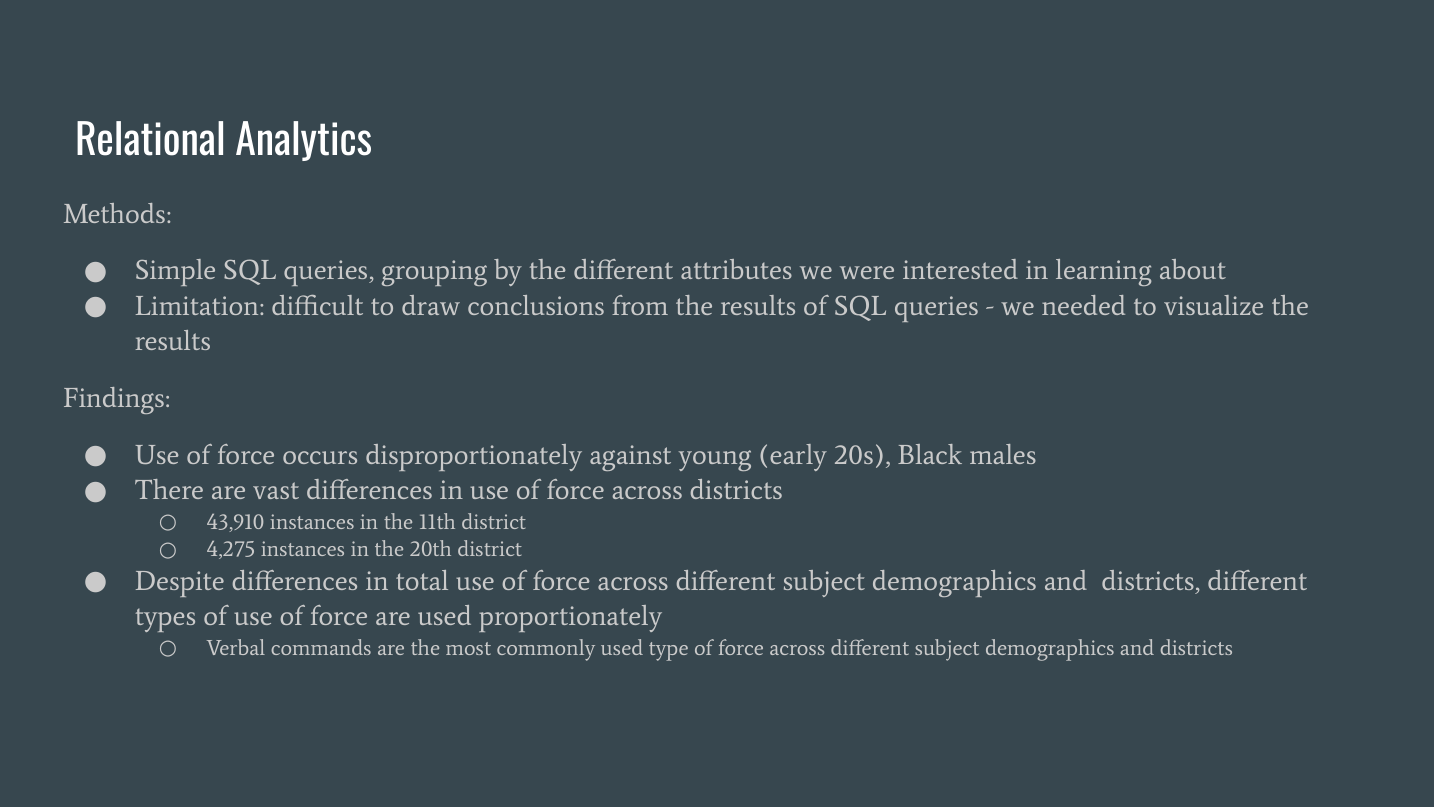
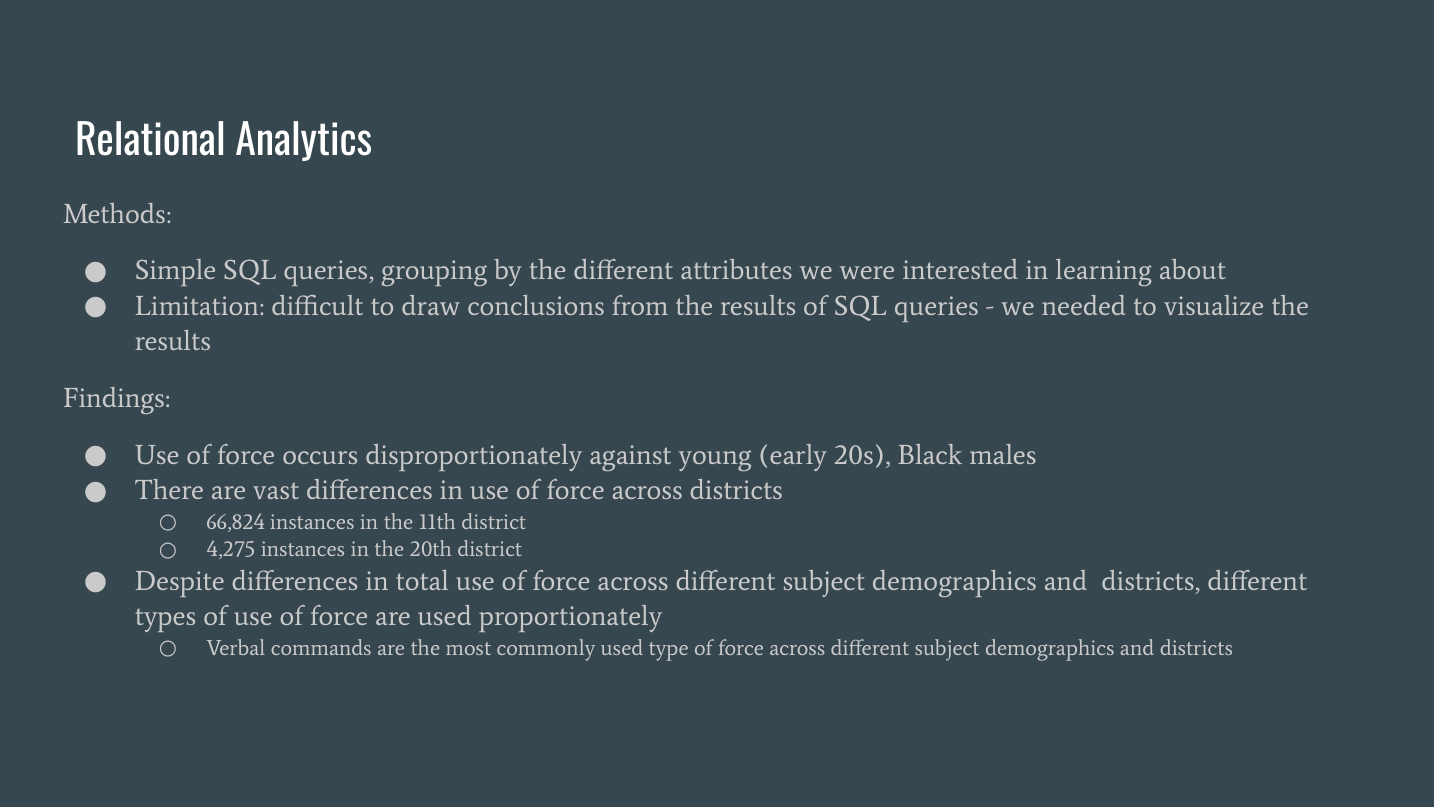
43,910: 43,910 -> 66,824
